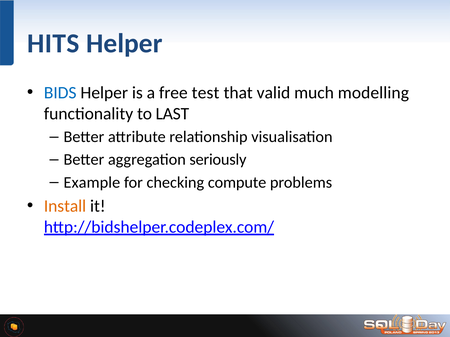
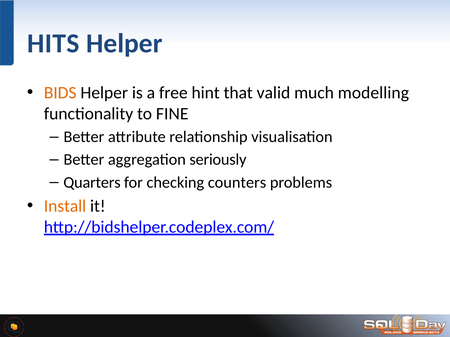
BIDS colour: blue -> orange
test: test -> hint
LAST: LAST -> FINE
Example: Example -> Quarters
compute: compute -> counters
